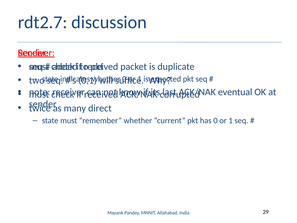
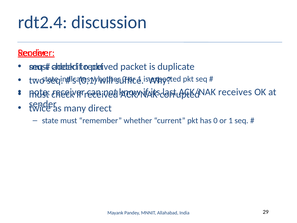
rdt2.7: rdt2.7 -> rdt2.4
eventual: eventual -> receives
